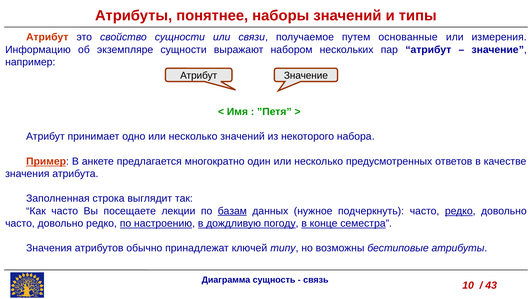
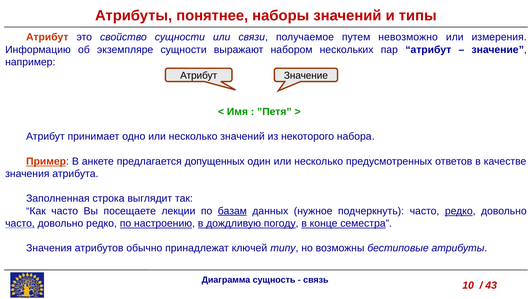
основанные: основанные -> невозможно
многократно: многократно -> допущенных
часто at (20, 224) underline: none -> present
